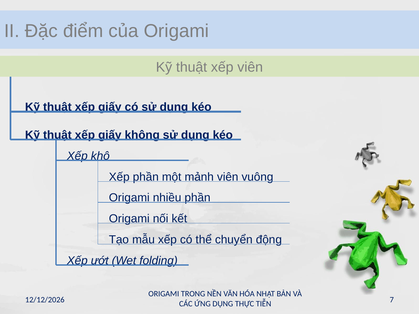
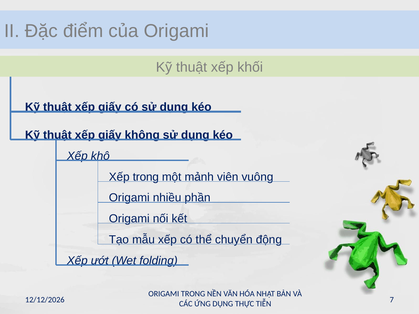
xếp viên: viên -> khối
Xếp phần: phần -> trong
